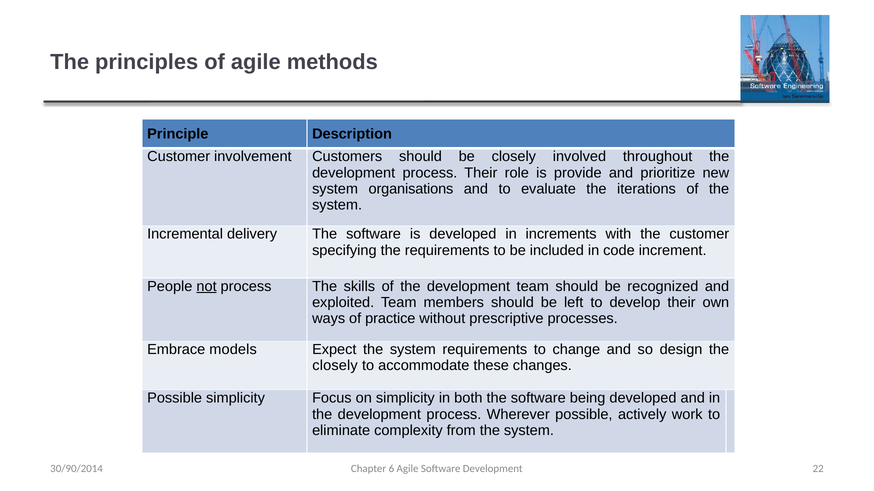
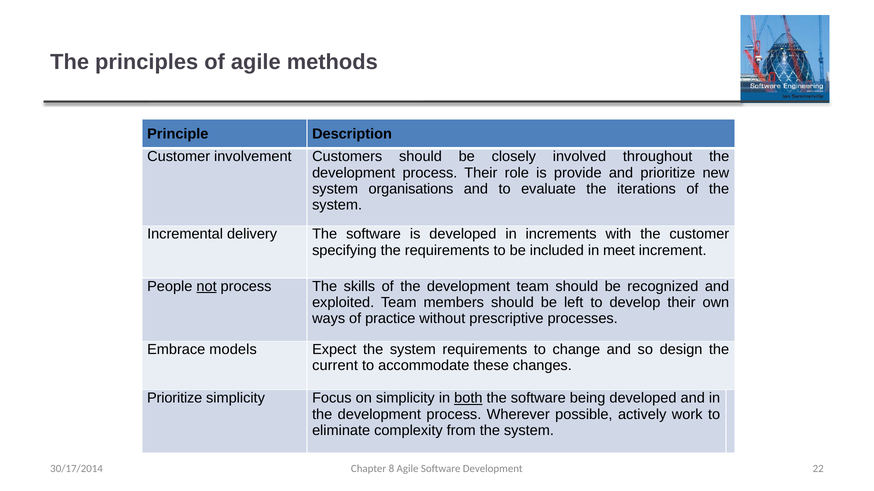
code: code -> meet
closely at (335, 366): closely -> current
Possible at (175, 399): Possible -> Prioritize
both underline: none -> present
30/90/2014: 30/90/2014 -> 30/17/2014
6: 6 -> 8
